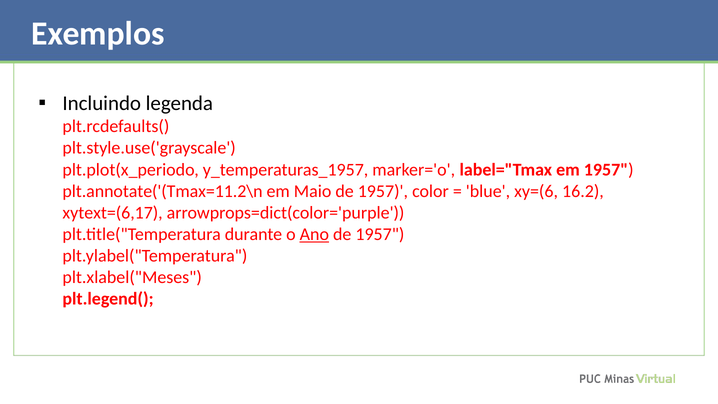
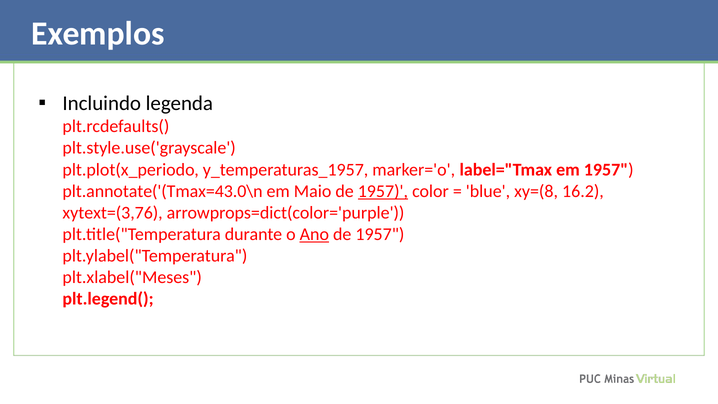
plt.annotate('(Tmax=11.2\n: plt.annotate('(Tmax=11.2\n -> plt.annotate('(Tmax=43.0\n
1957 at (383, 191) underline: none -> present
xy=(6: xy=(6 -> xy=(8
xytext=(6,17: xytext=(6,17 -> xytext=(3,76
